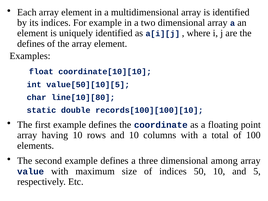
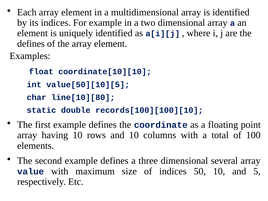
among: among -> several
